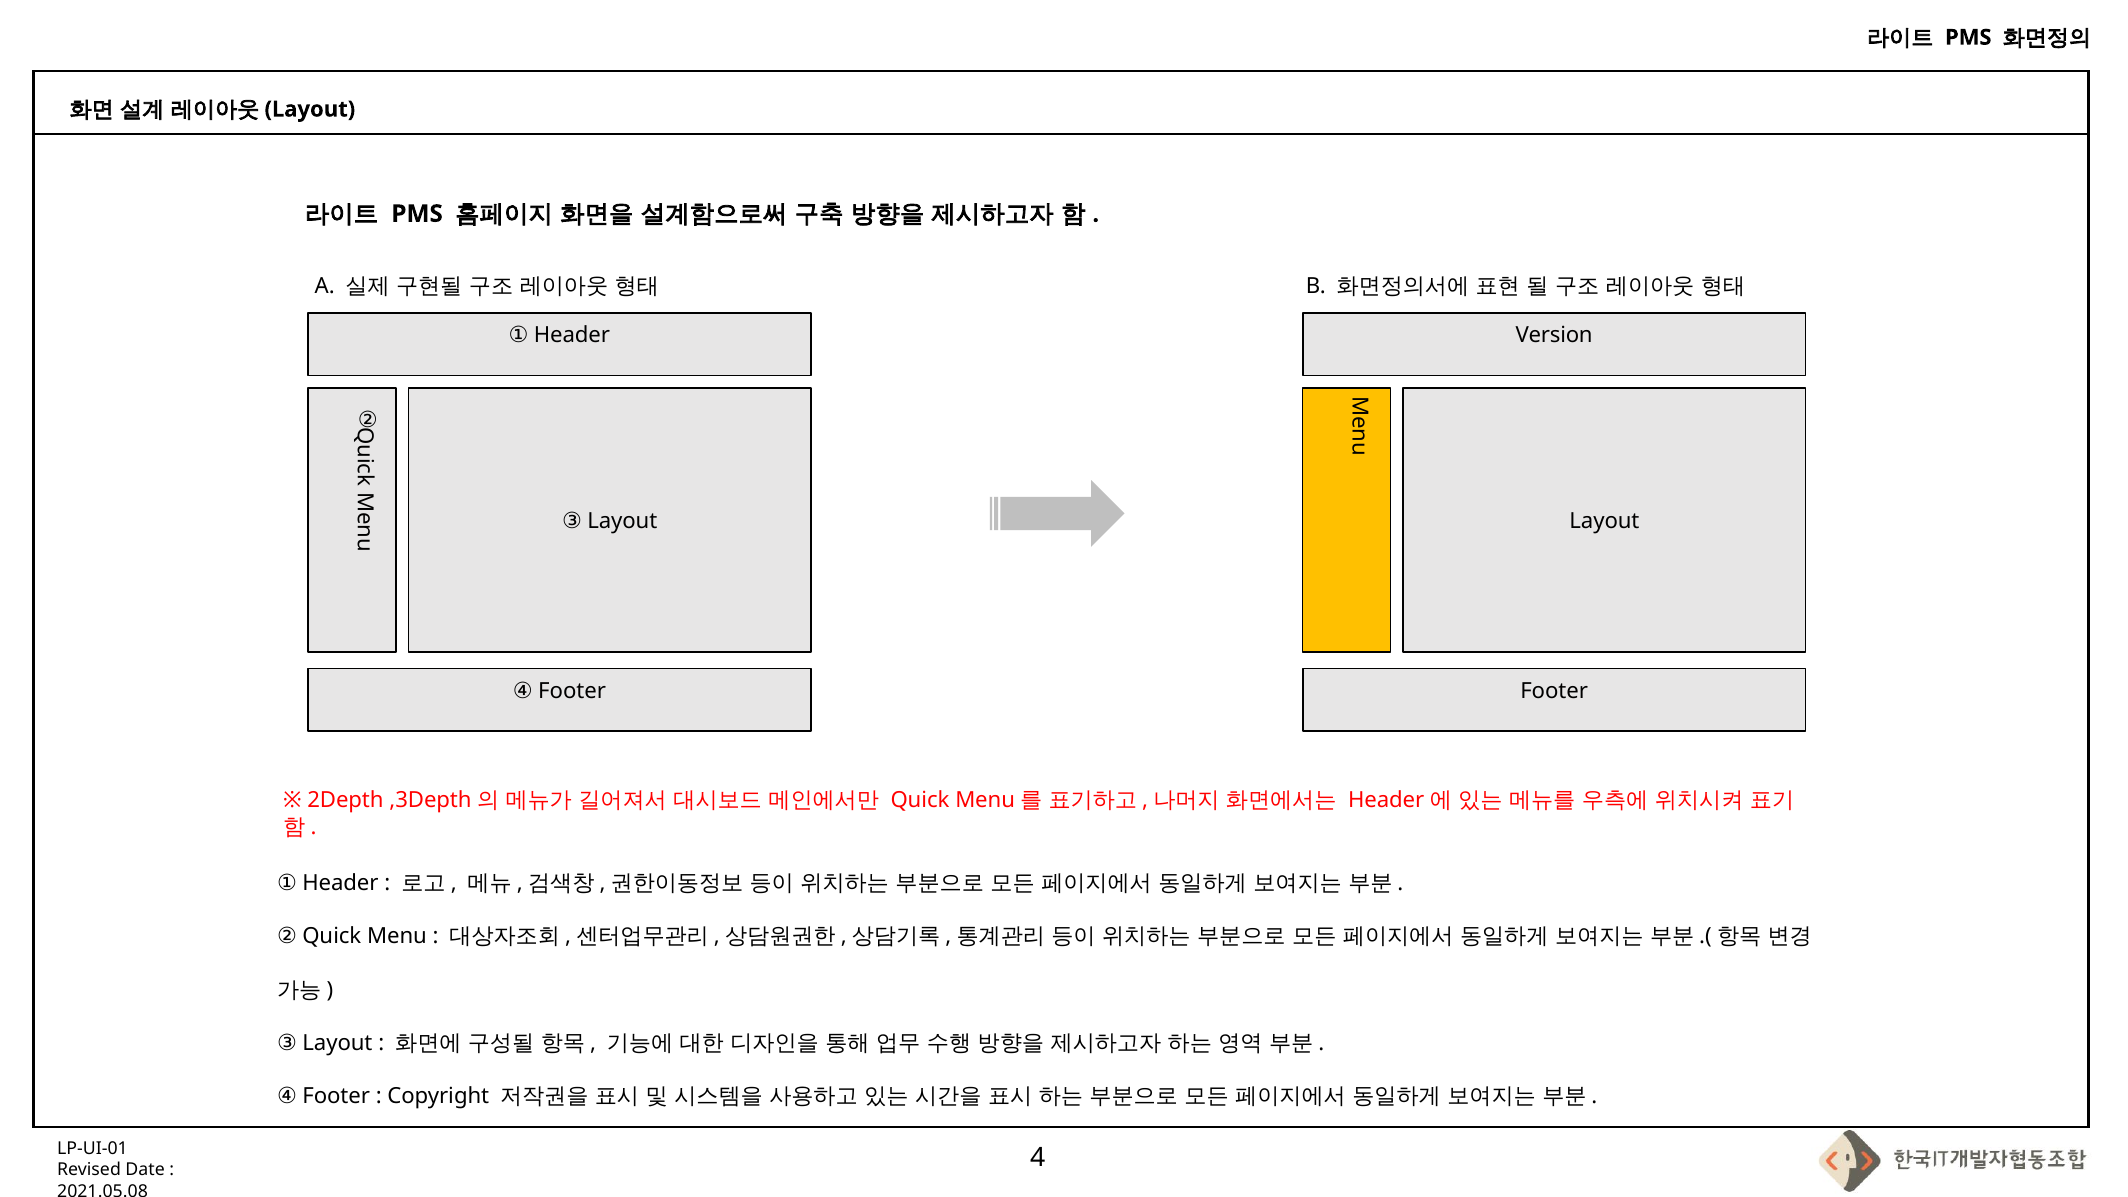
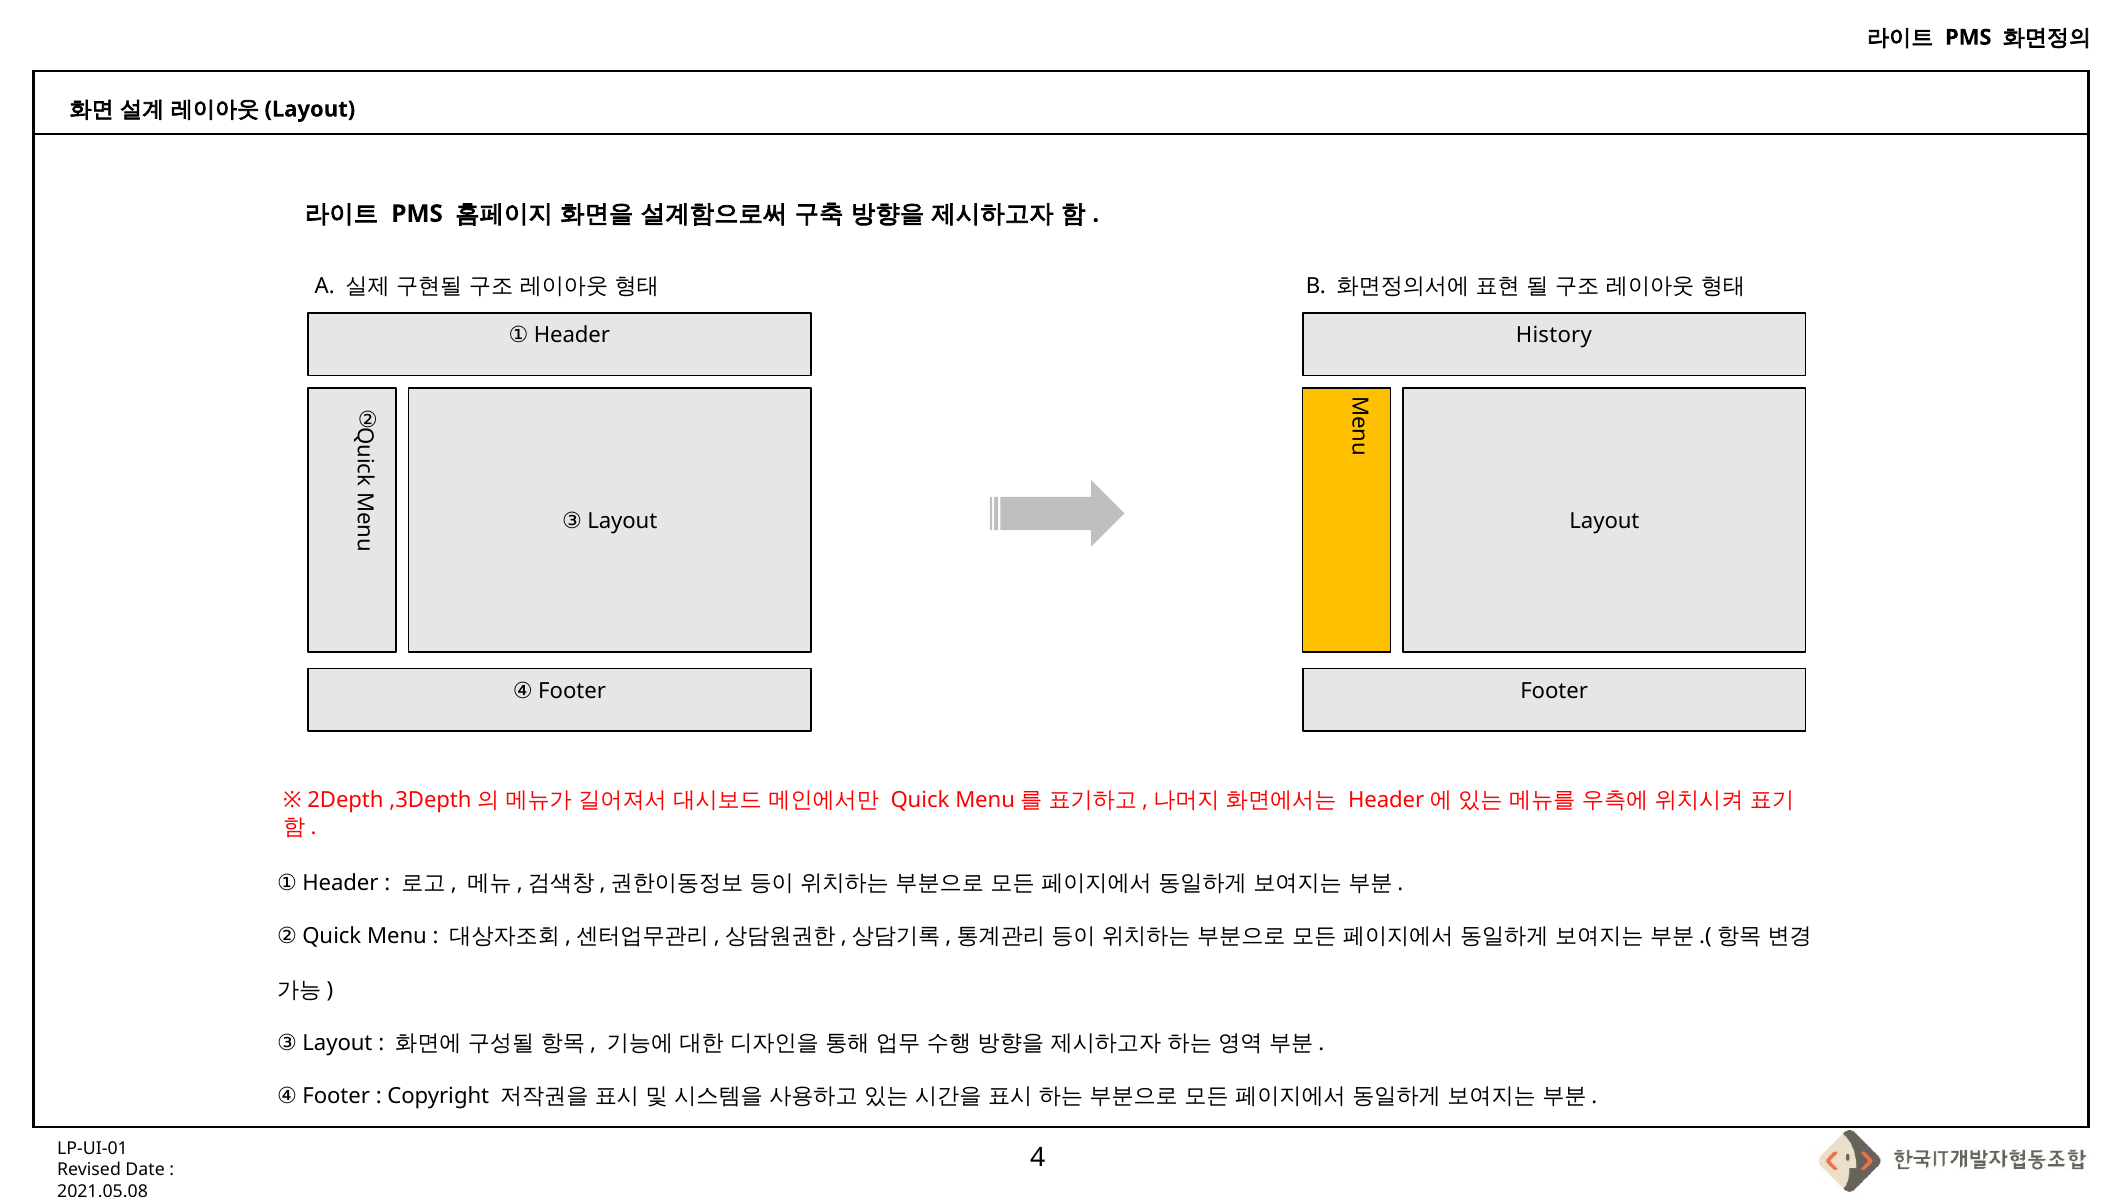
Version: Version -> History
